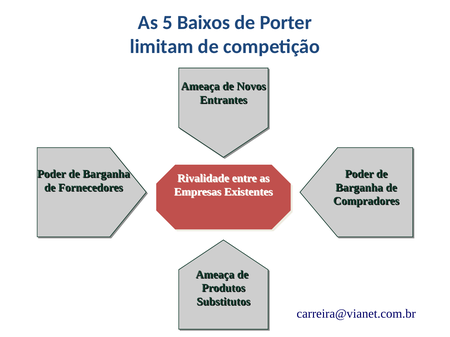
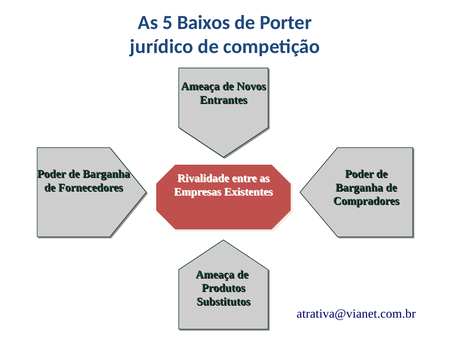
limitam: limitam -> jurídico
carreira@vianet.com.br: carreira@vianet.com.br -> atrativa@vianet.com.br
